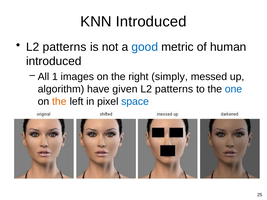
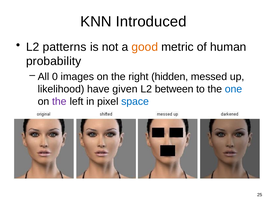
good colour: blue -> orange
introduced at (54, 61): introduced -> probability
1: 1 -> 0
simply: simply -> hidden
algorithm: algorithm -> likelihood
patterns at (174, 89): patterns -> between
the at (59, 102) colour: orange -> purple
